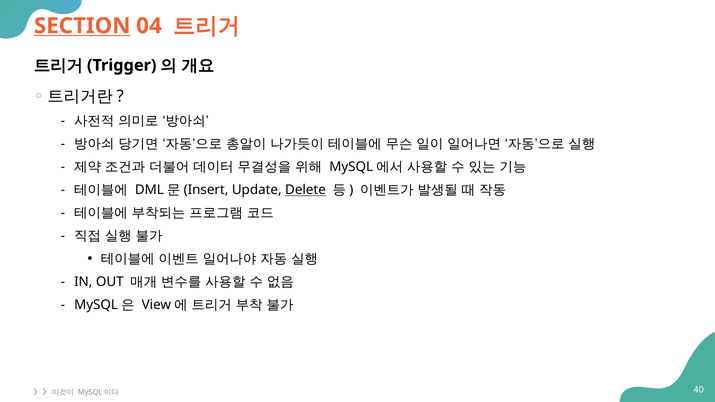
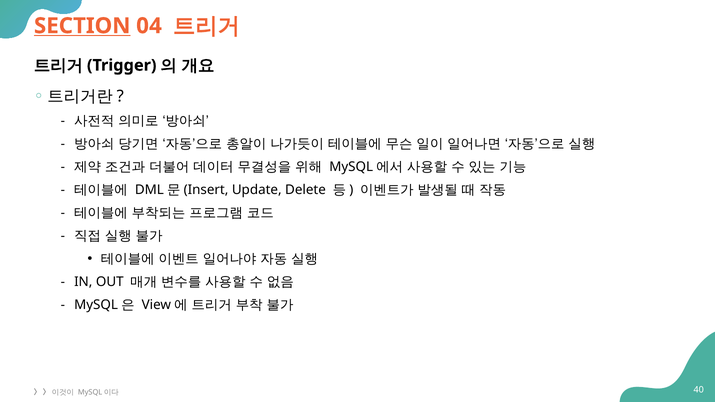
Delete underline: present -> none
